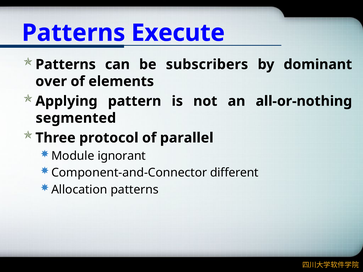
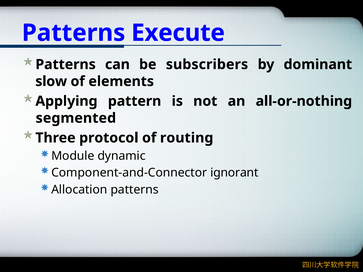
over: over -> slow
parallel: parallel -> routing
ignorant: ignorant -> dynamic
different: different -> ignorant
